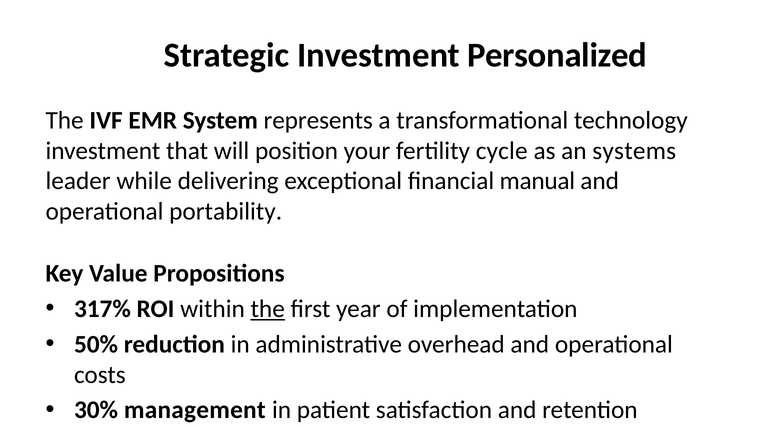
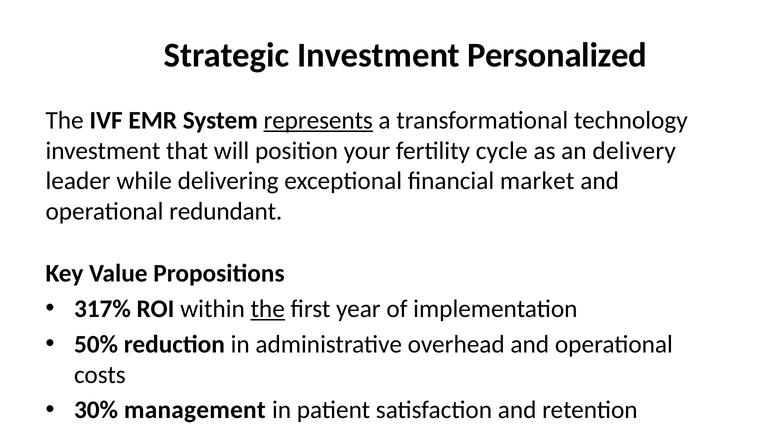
represents underline: none -> present
systems: systems -> delivery
financial manual: manual -> market
portability: portability -> redundant
